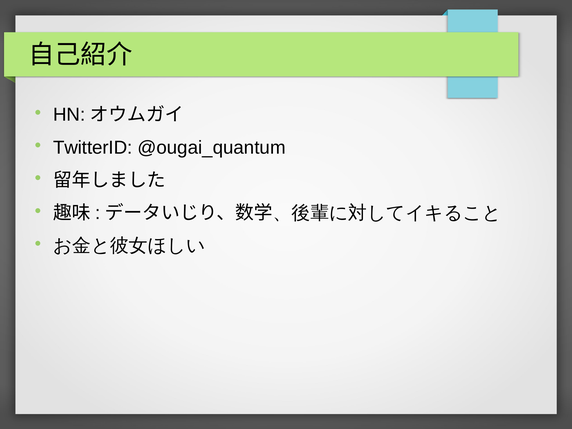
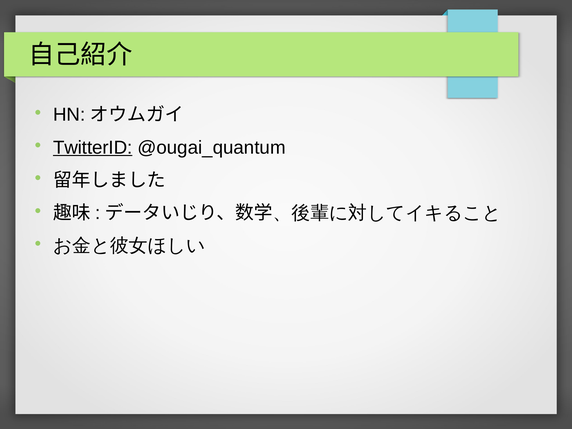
TwitterID underline: none -> present
